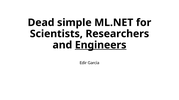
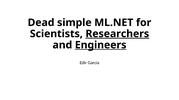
Researchers underline: none -> present
